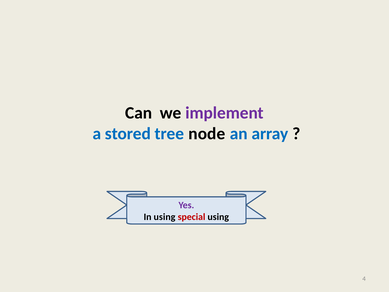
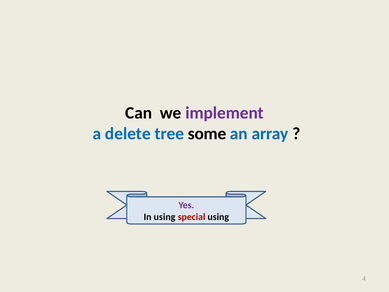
stored: stored -> delete
node: node -> some
